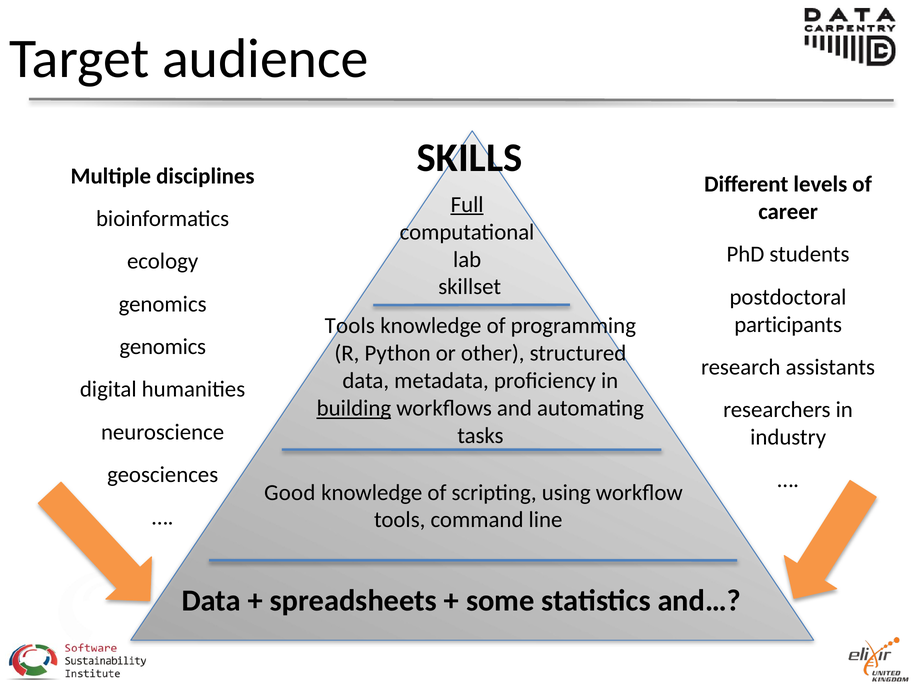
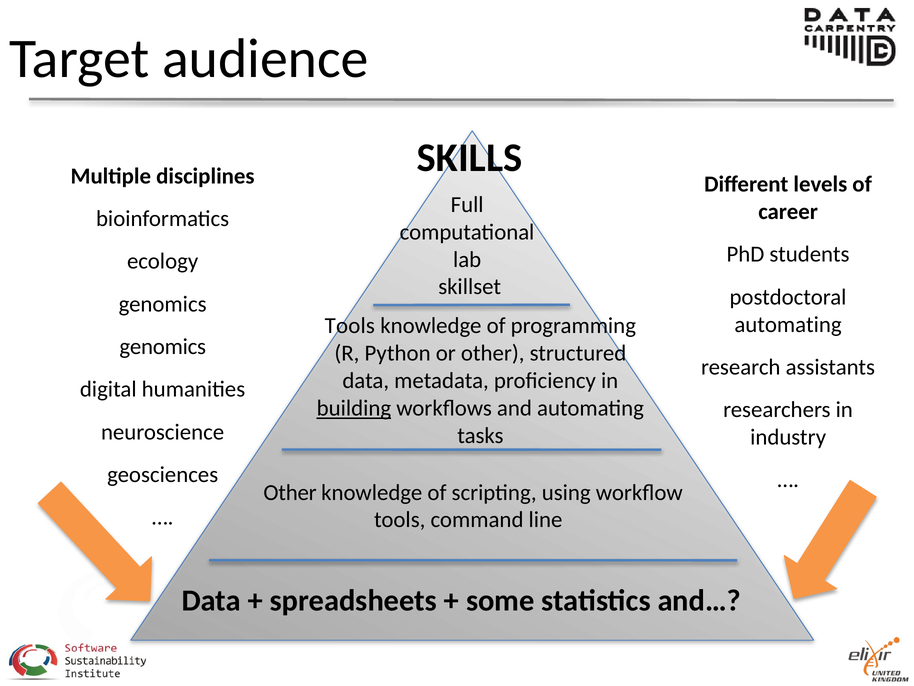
Full underline: present -> none
participants at (788, 324): participants -> automating
Good at (290, 492): Good -> Other
